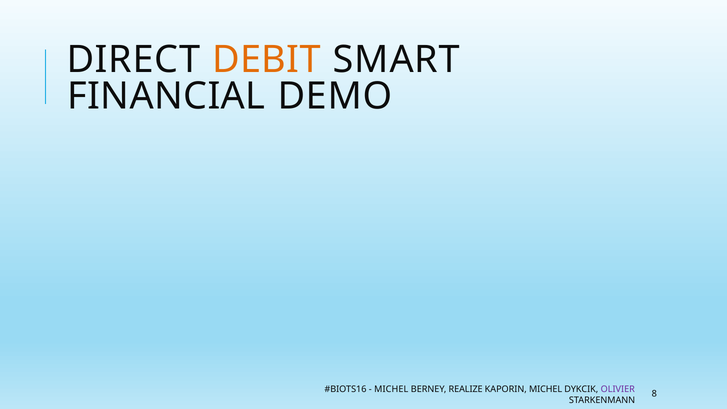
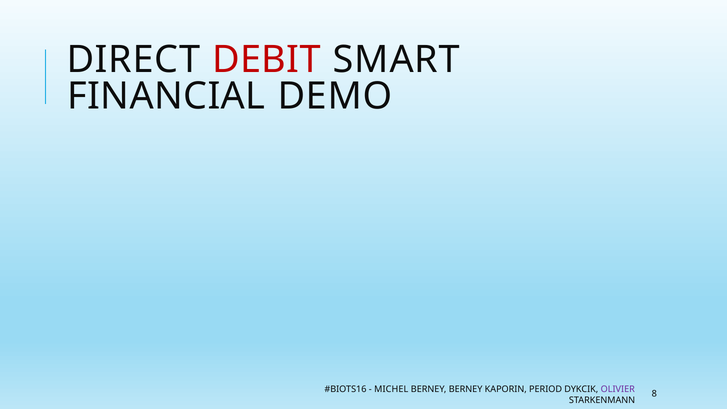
DEBIT colour: orange -> red
BERNEY REALIZE: REALIZE -> BERNEY
KAPORIN MICHEL: MICHEL -> PERIOD
